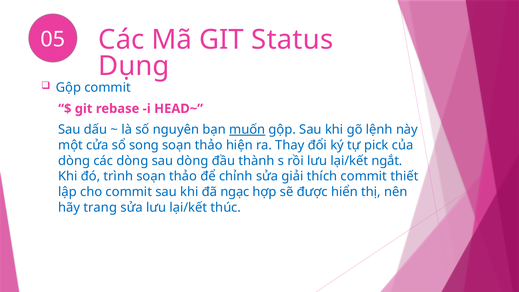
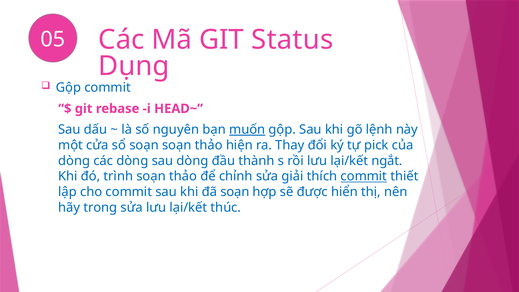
sổ song: song -> soạn
commit at (364, 176) underline: none -> present
đã ngạc: ngạc -> soạn
trang: trang -> trong
